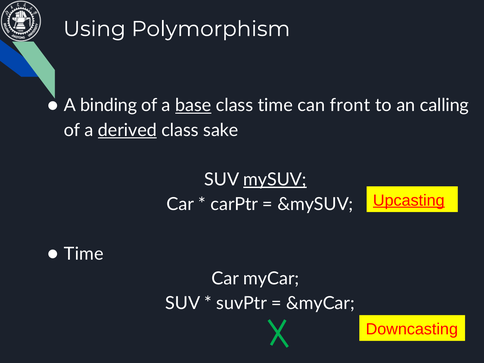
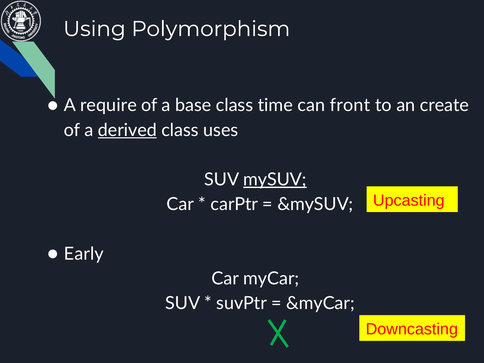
binding: binding -> require
base underline: present -> none
calling: calling -> create
sake: sake -> uses
Upcasting underline: present -> none
Time at (84, 254): Time -> Early
